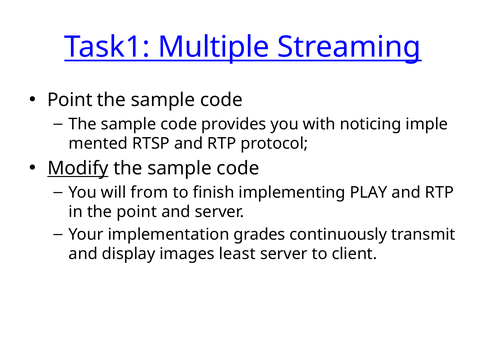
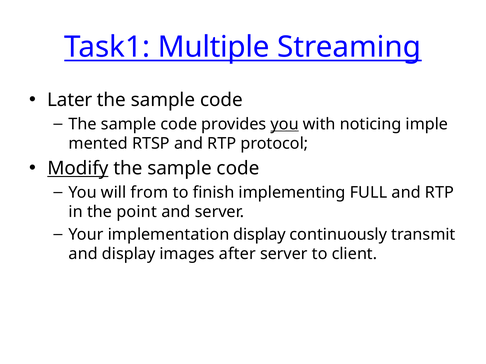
Point at (70, 100): Point -> Later
you at (285, 124) underline: none -> present
PLAY: PLAY -> FULL
implementation grades: grades -> display
least: least -> after
